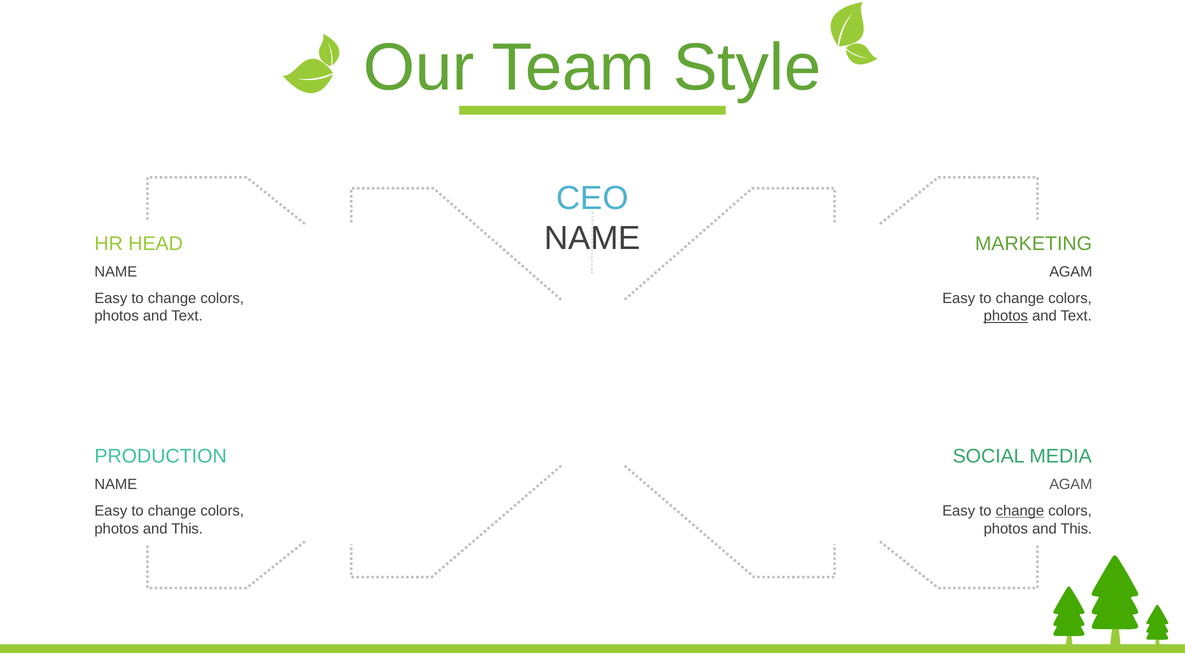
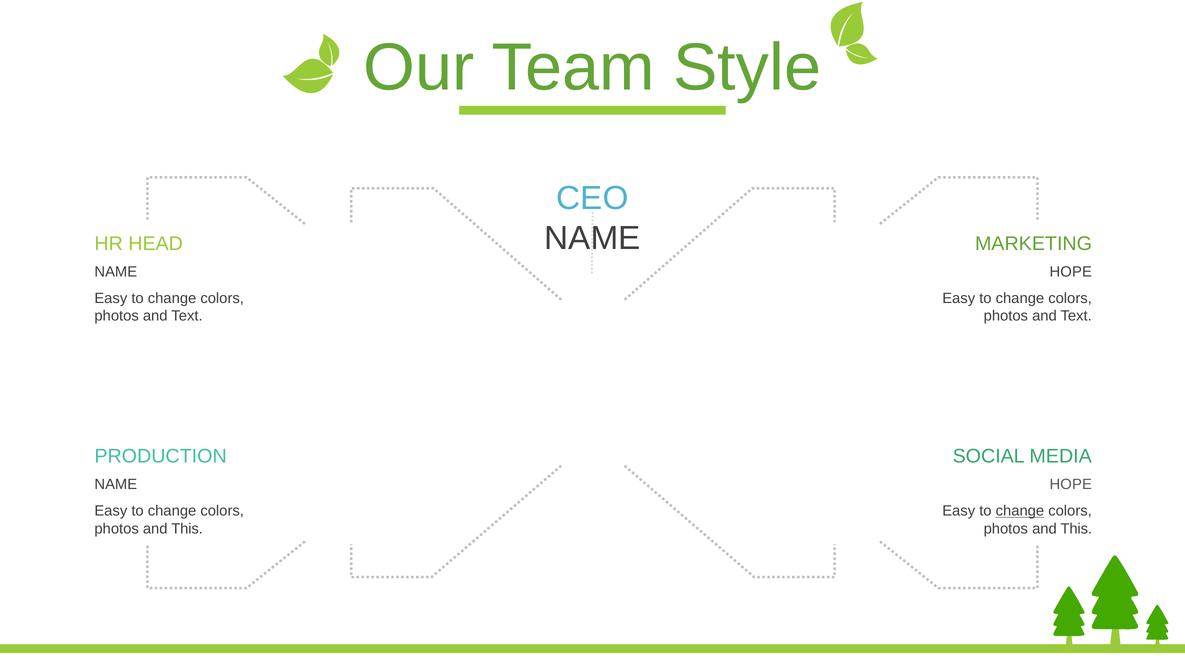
AGAM at (1071, 272): AGAM -> HOPE
photos at (1006, 316) underline: present -> none
AGAM at (1071, 484): AGAM -> HOPE
